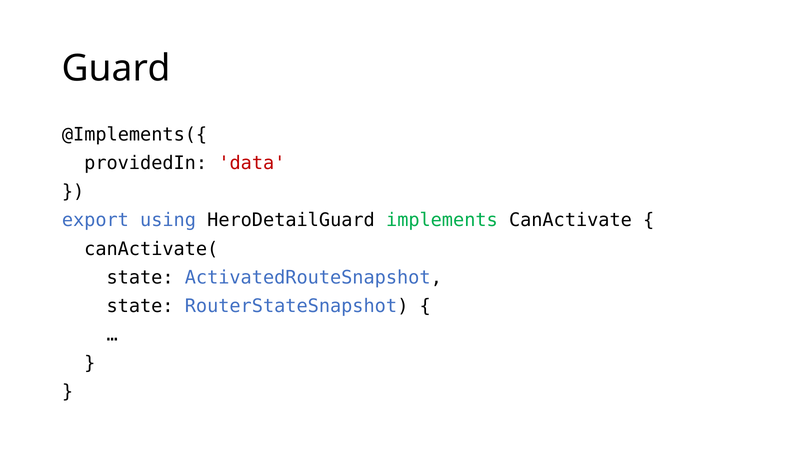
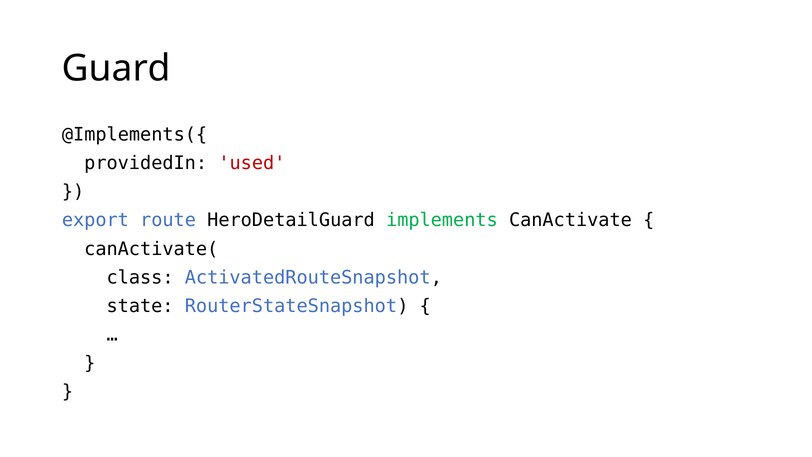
data: data -> used
using: using -> route
state at (140, 277): state -> class
